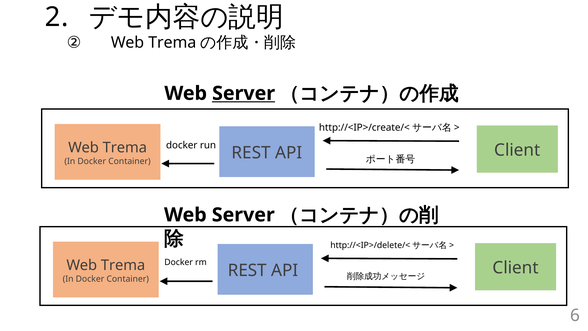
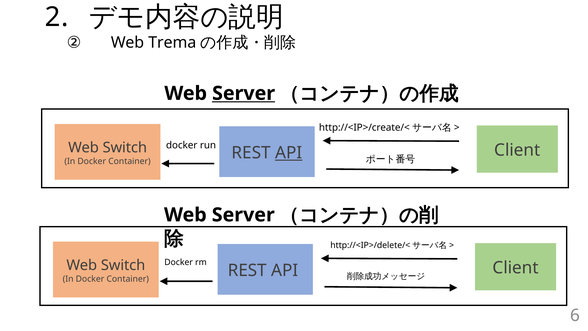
Trema at (125, 148): Trema -> Switch
API at (289, 153) underline: none -> present
Trema at (123, 265): Trema -> Switch
